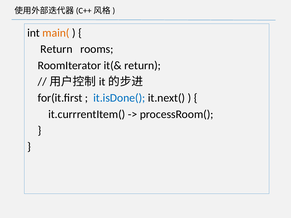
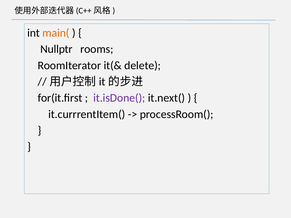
Return at (56, 49): Return -> Nullptr
it(& return: return -> delete
it.isDone( colour: blue -> purple
